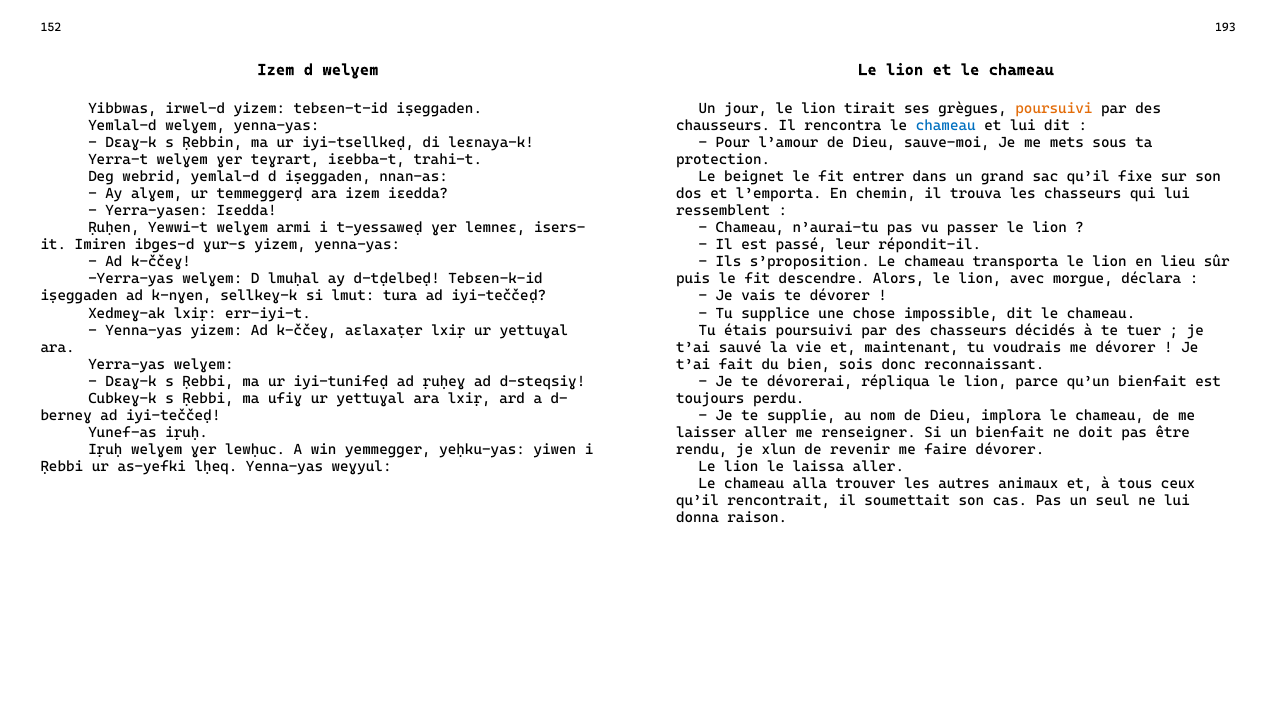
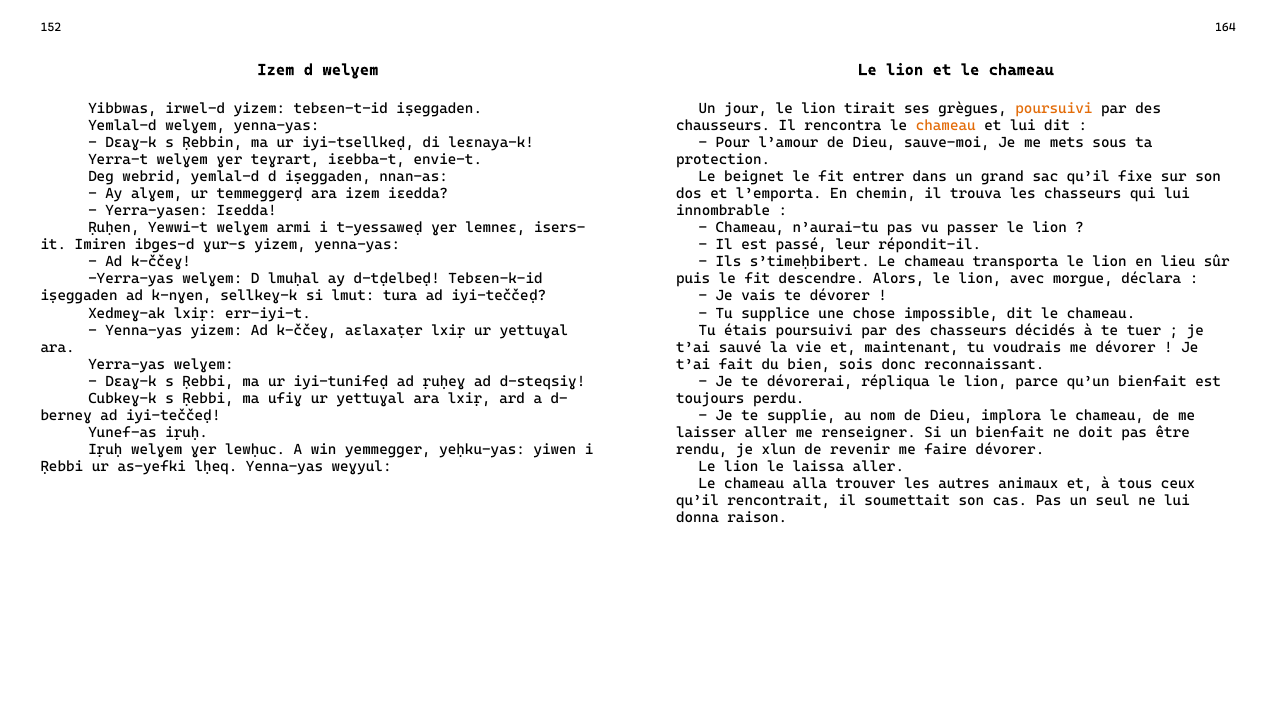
193: 193 -> 164
chameau at (946, 126) colour: blue -> orange
trahi-t: trahi-t -> envie-t
ressemblent: ressemblent -> innombrable
s’proposition: s’proposition -> s’timeḥbibert
